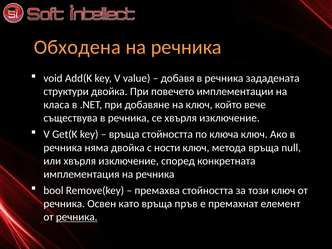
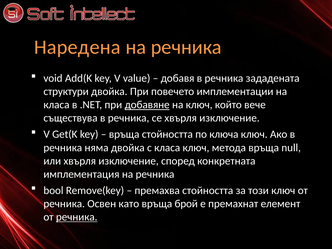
Обходена: Обходена -> Наредена
добавяне underline: none -> present
с ности: ности -> класа
пръв: пръв -> брой
